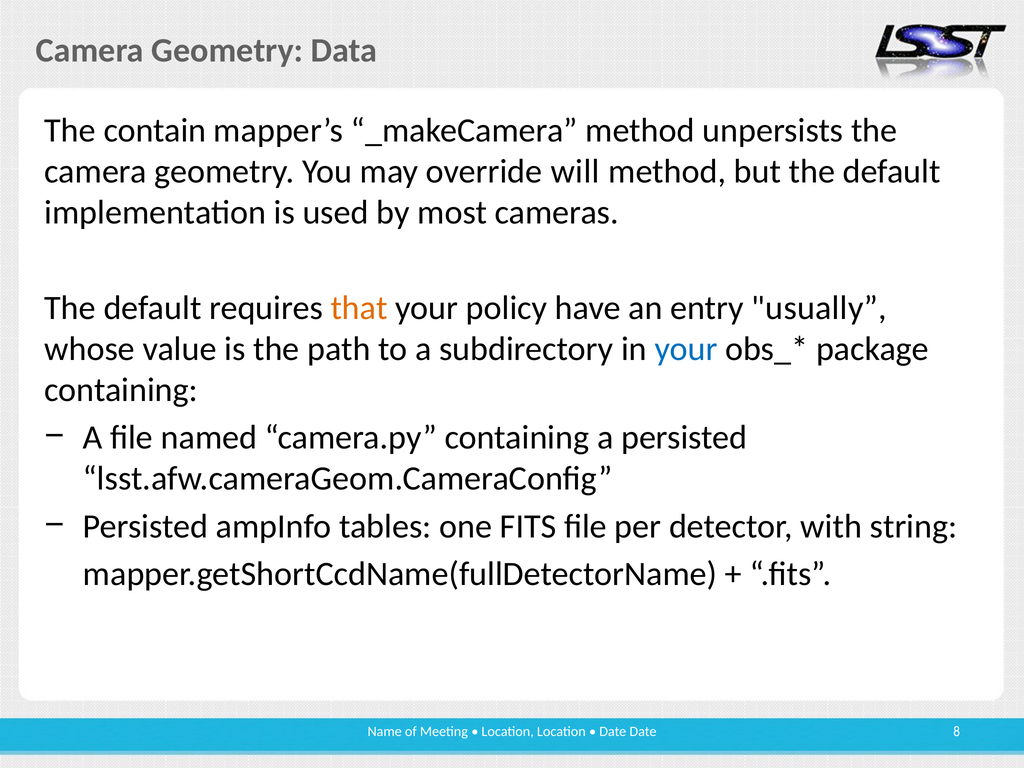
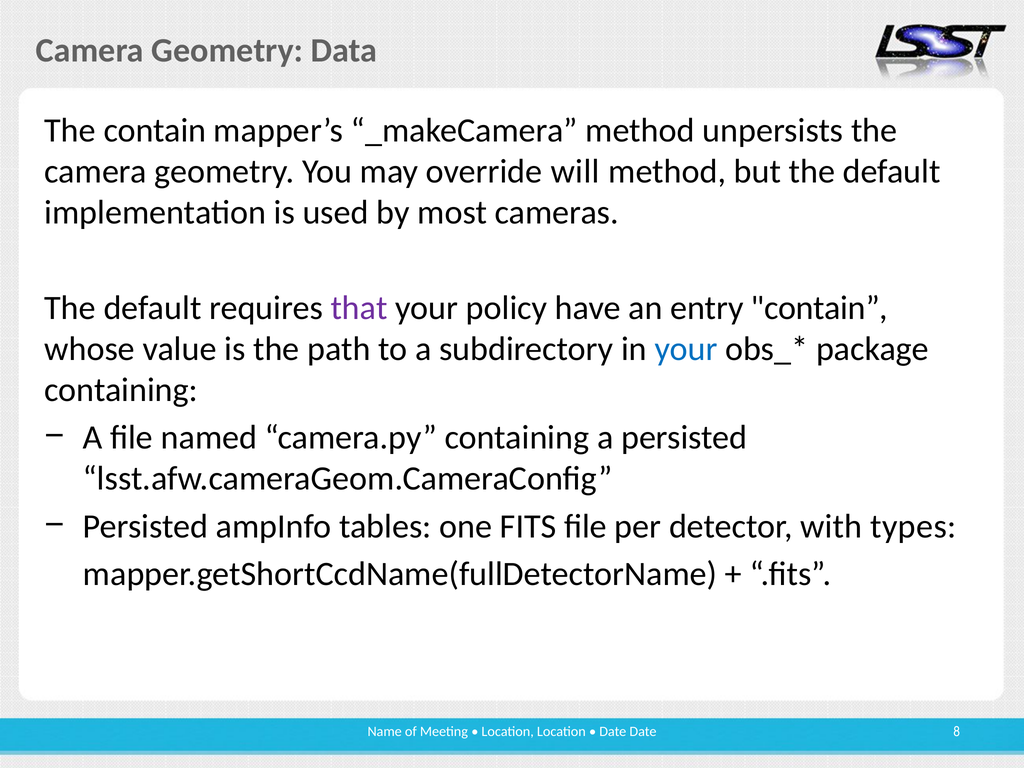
that colour: orange -> purple
entry usually: usually -> contain
string: string -> types
